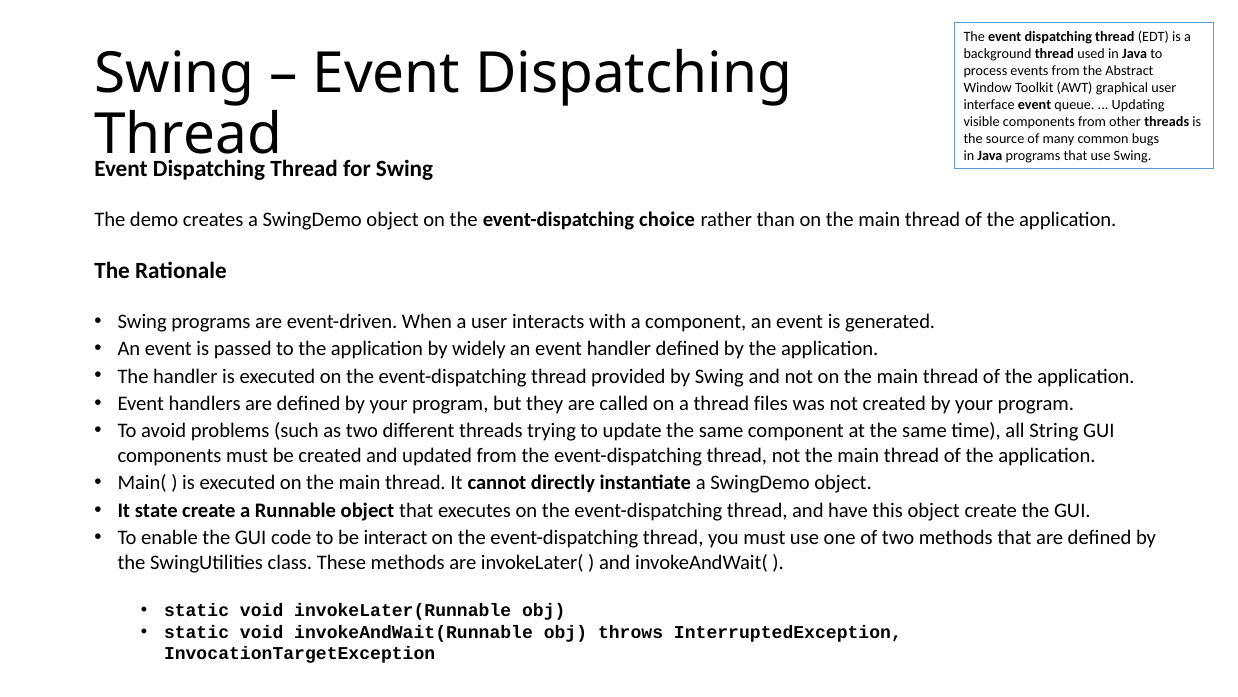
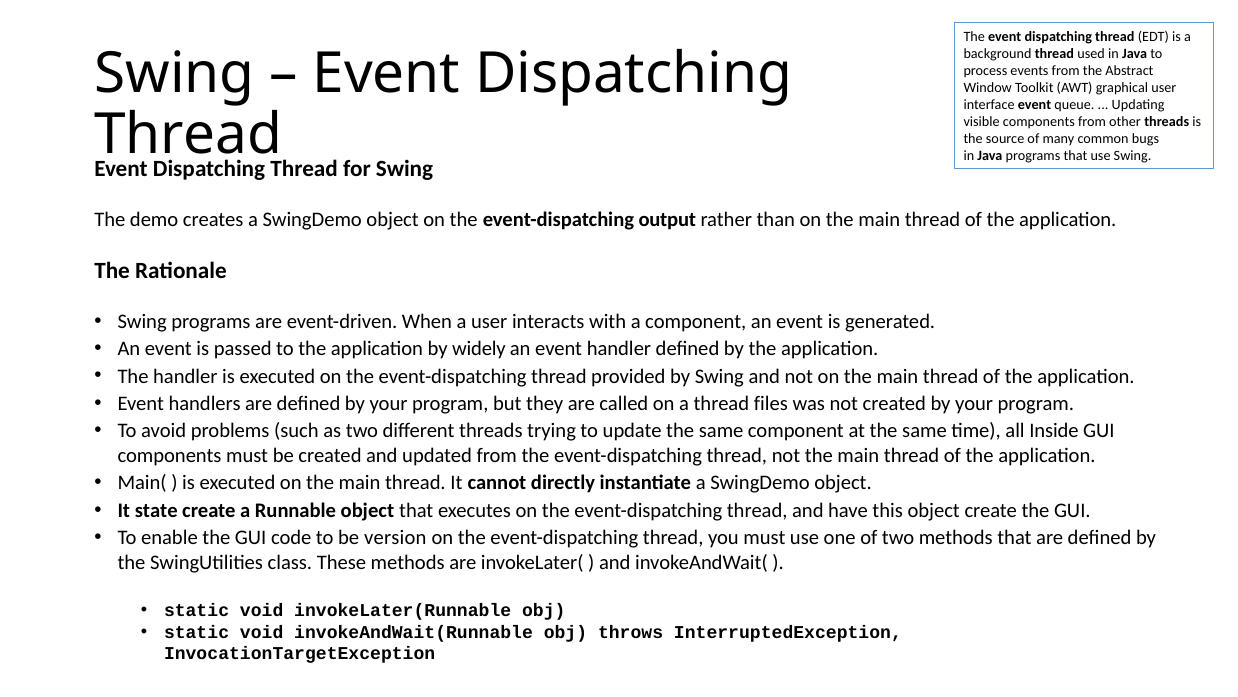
choice: choice -> output
String: String -> Inside
interact: interact -> version
